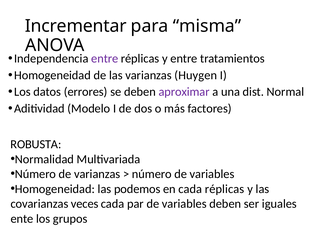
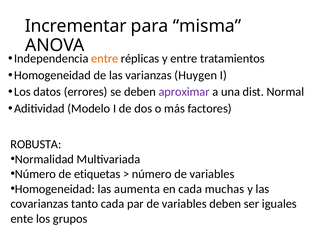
entre at (105, 58) colour: purple -> orange
de varianzas: varianzas -> etiquetas
podemos: podemos -> aumenta
cada réplicas: réplicas -> muchas
veces: veces -> tanto
